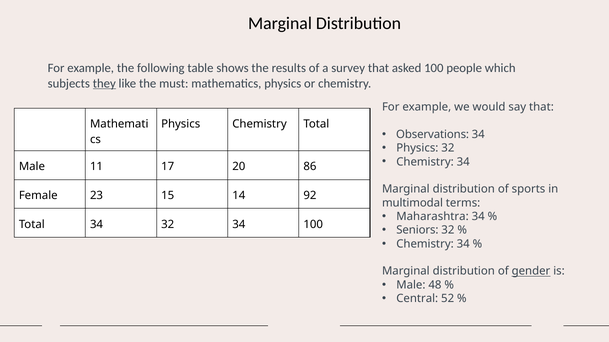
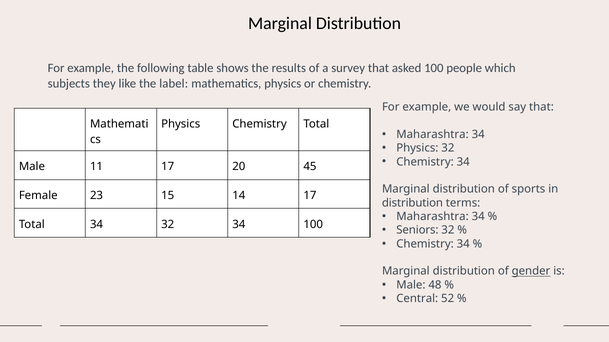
they underline: present -> none
must: must -> label
Observations at (433, 135): Observations -> Maharashtra
86: 86 -> 45
14 92: 92 -> 17
multimodal at (412, 203): multimodal -> distribution
